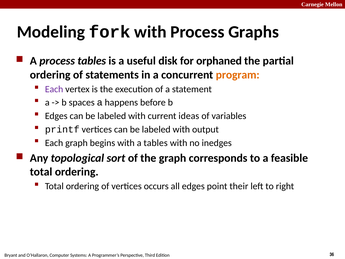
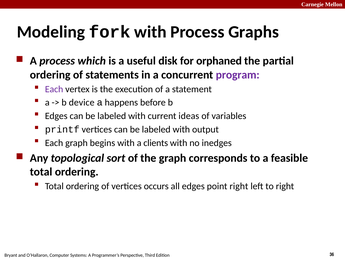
process tables: tables -> which
program colour: orange -> purple
spaces: spaces -> device
a tables: tables -> clients
point their: their -> right
